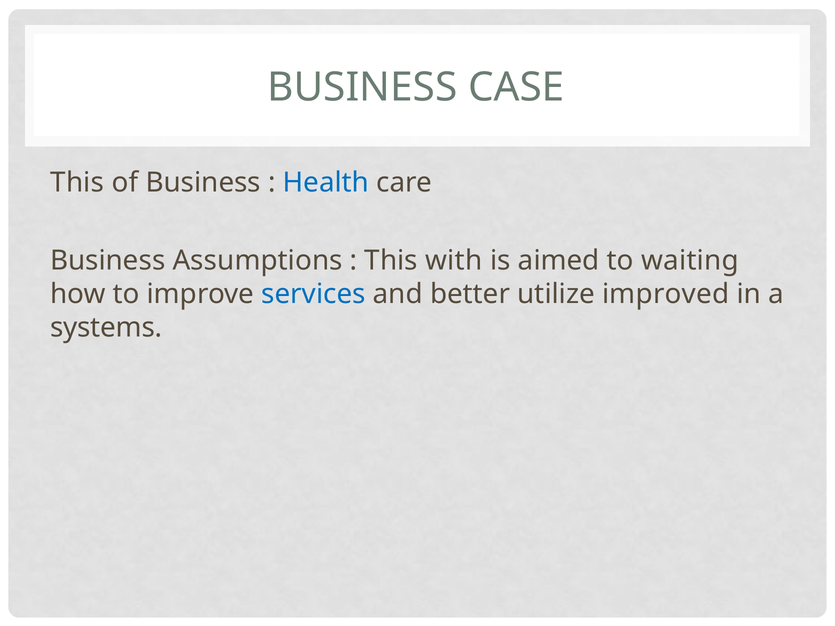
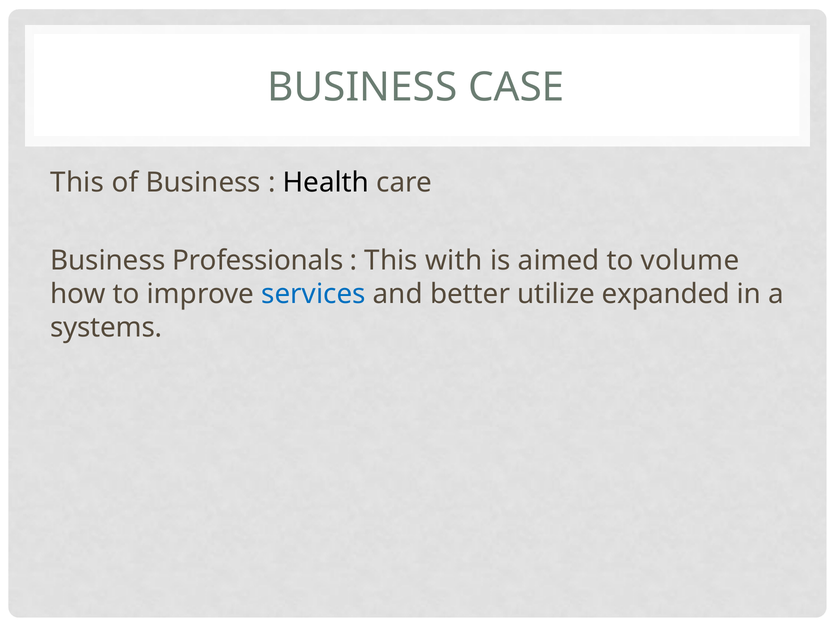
Health colour: blue -> black
Assumptions: Assumptions -> Professionals
waiting: waiting -> volume
improved: improved -> expanded
